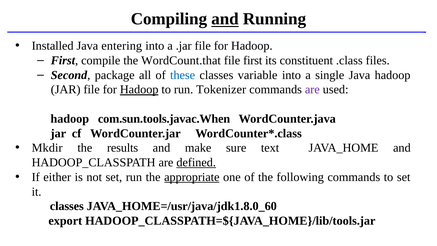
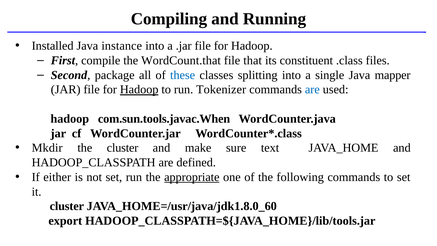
and at (225, 19) underline: present -> none
entering: entering -> instance
file first: first -> that
variable: variable -> splitting
Java hadoop: hadoop -> mapper
are at (312, 90) colour: purple -> blue
the results: results -> cluster
defined underline: present -> none
classes at (67, 206): classes -> cluster
